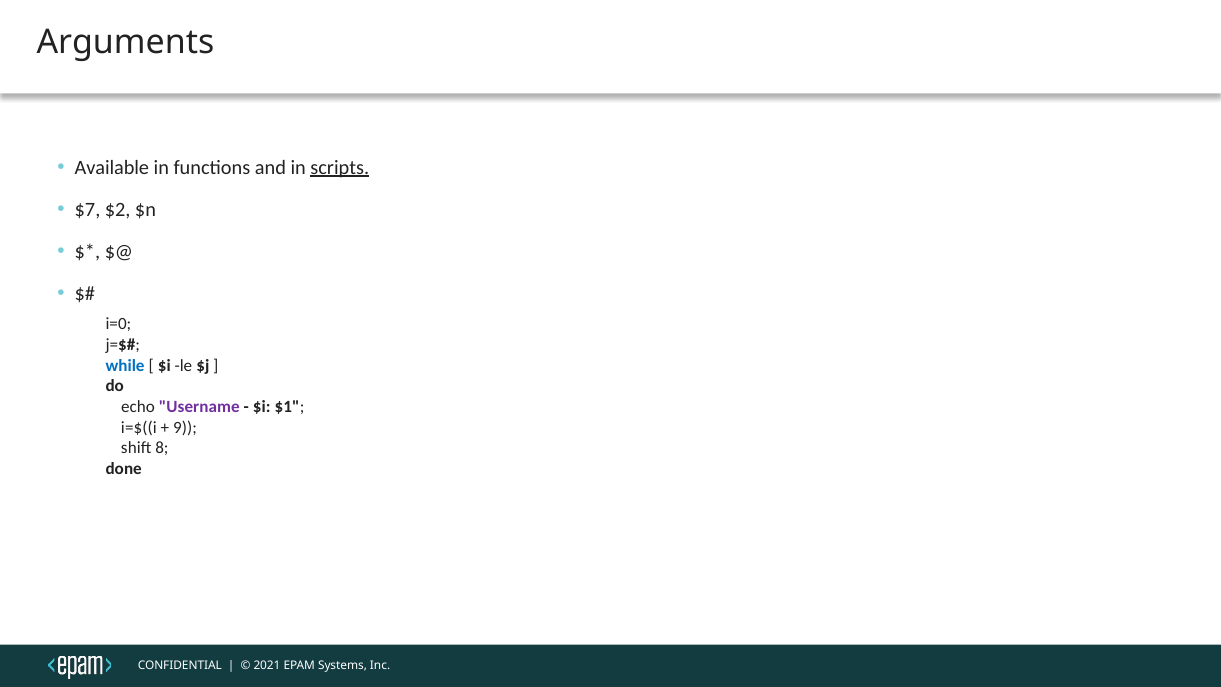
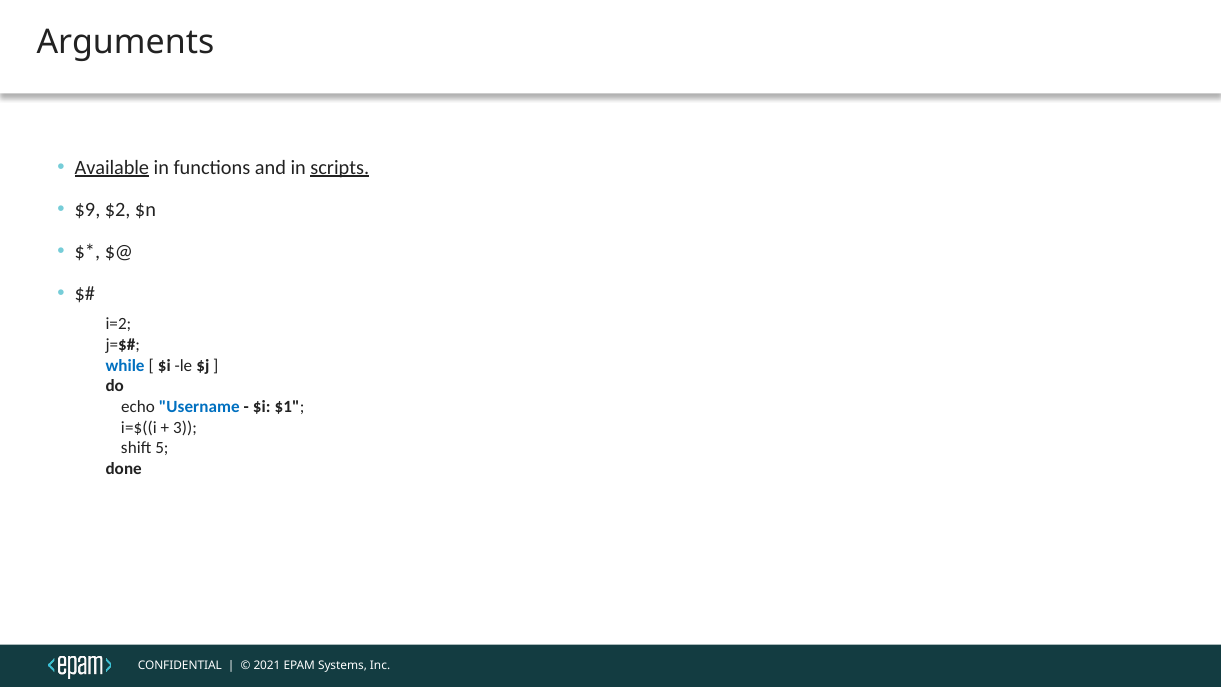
Available underline: none -> present
$7: $7 -> $9
i=0: i=0 -> i=2
Username colour: purple -> blue
9: 9 -> 3
8: 8 -> 5
